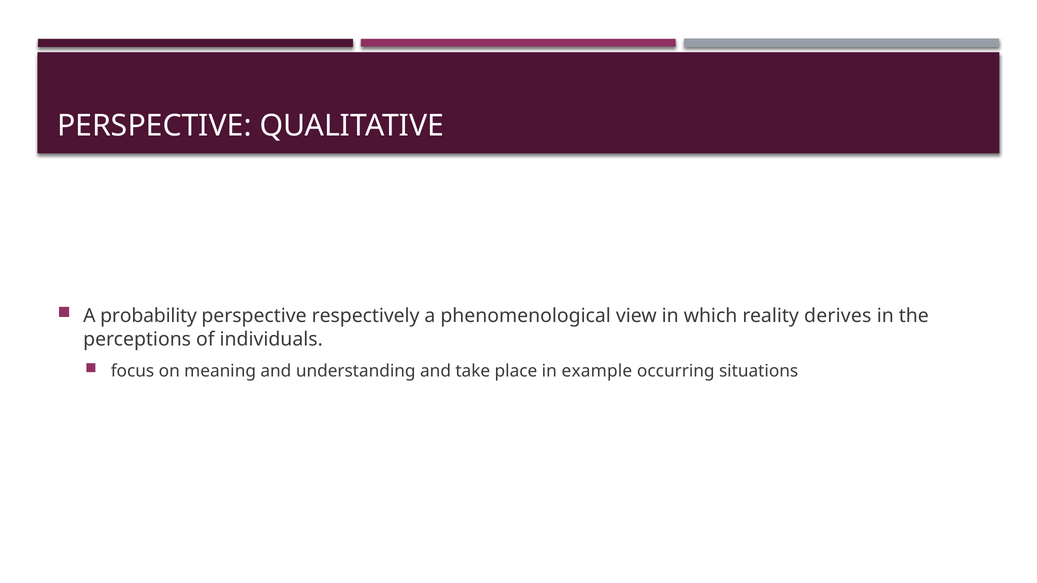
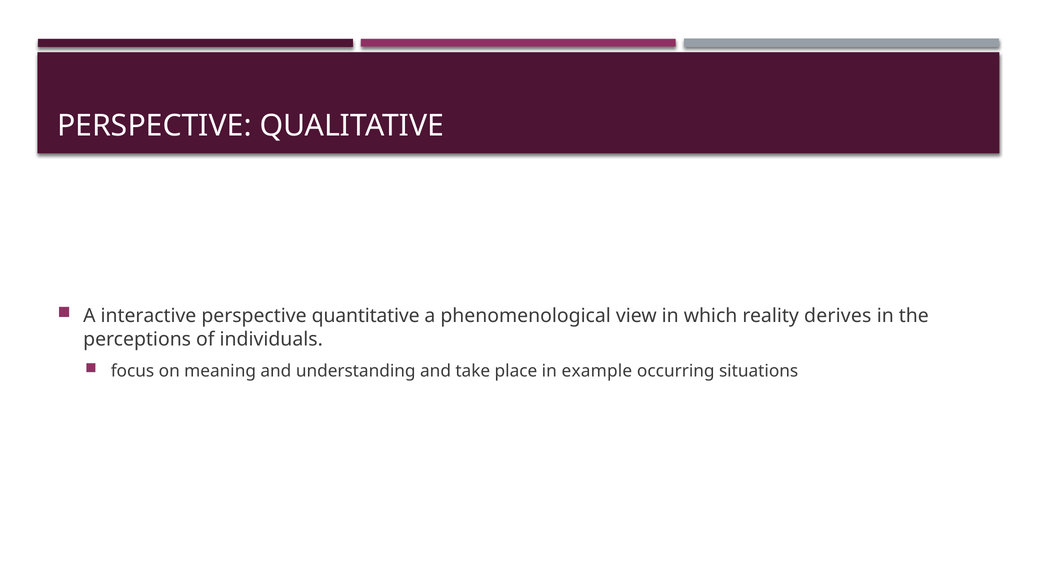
probability: probability -> interactive
respectively: respectively -> quantitative
